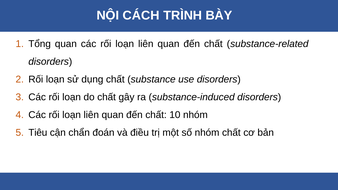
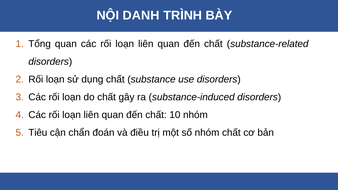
CÁCH: CÁCH -> DANH
